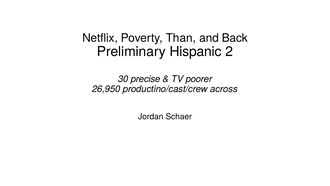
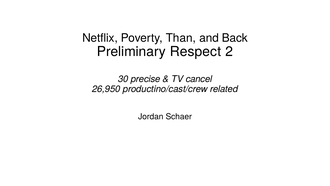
Hispanic: Hispanic -> Respect
poorer: poorer -> cancel
across: across -> related
